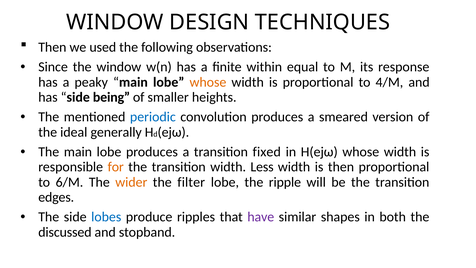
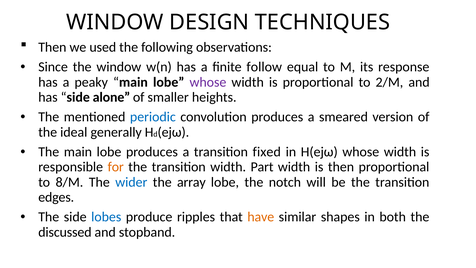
within: within -> follow
whose at (208, 82) colour: orange -> purple
4/M: 4/M -> 2/M
being: being -> alone
Less: Less -> Part
6/M: 6/M -> 8/M
wider colour: orange -> blue
filter: filter -> array
ripple: ripple -> notch
have colour: purple -> orange
